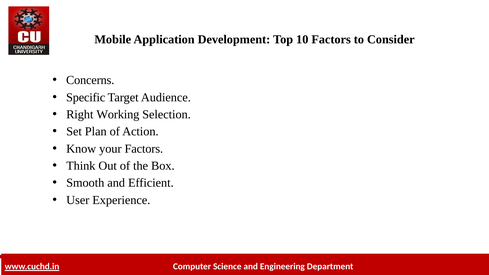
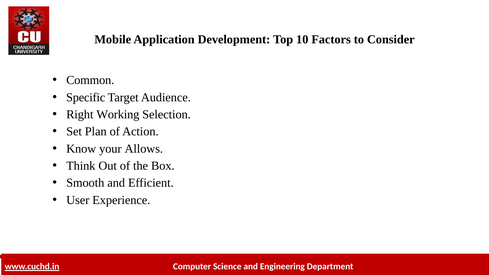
Concerns: Concerns -> Common
your Factors: Factors -> Allows
